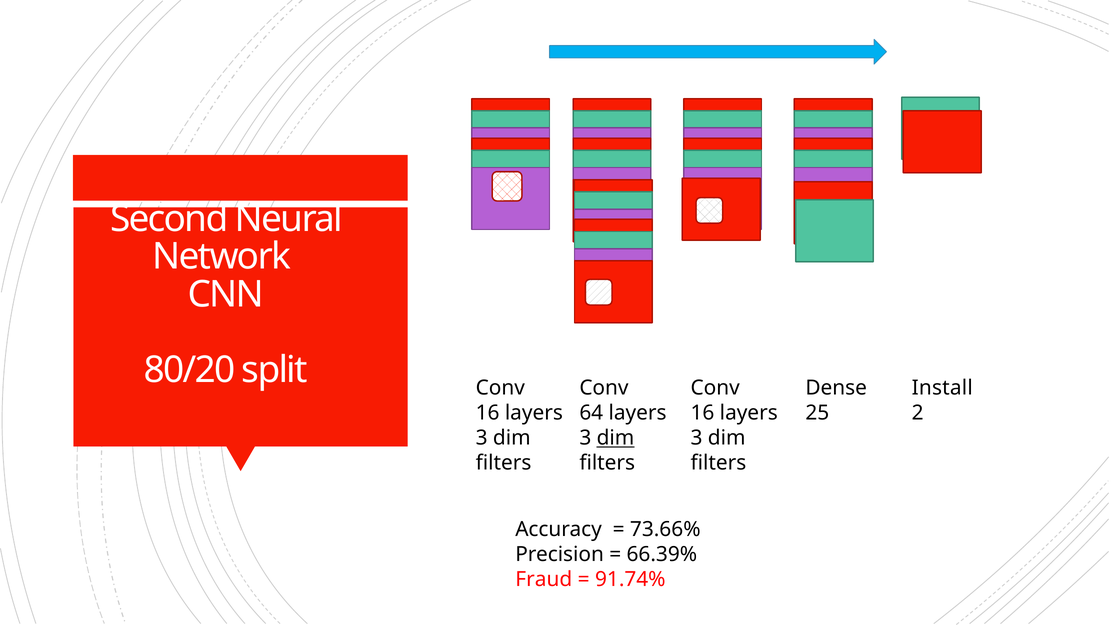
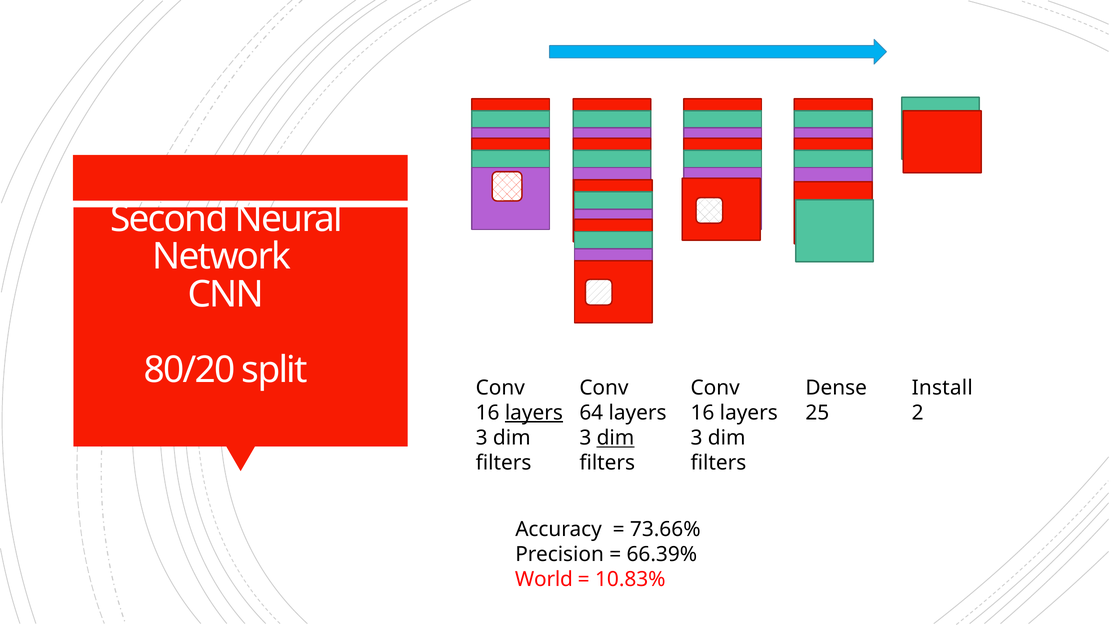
layers at (534, 413) underline: none -> present
Fraud: Fraud -> World
91.74%: 91.74% -> 10.83%
